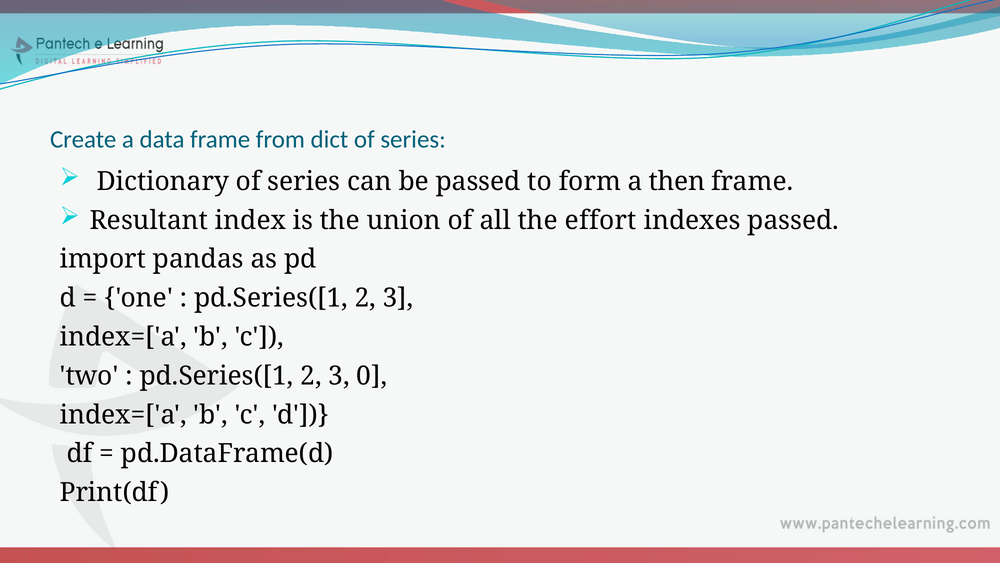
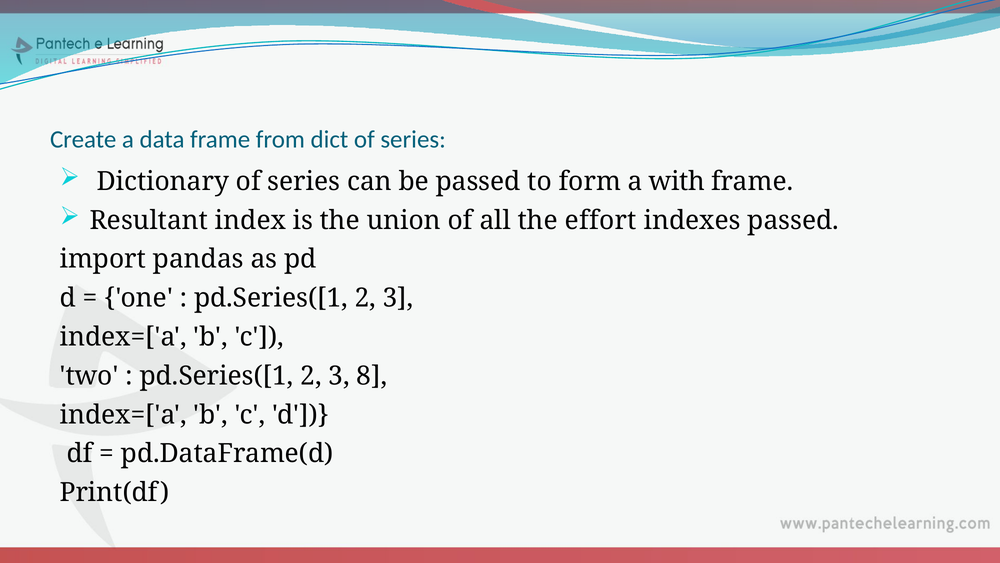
then: then -> with
0: 0 -> 8
